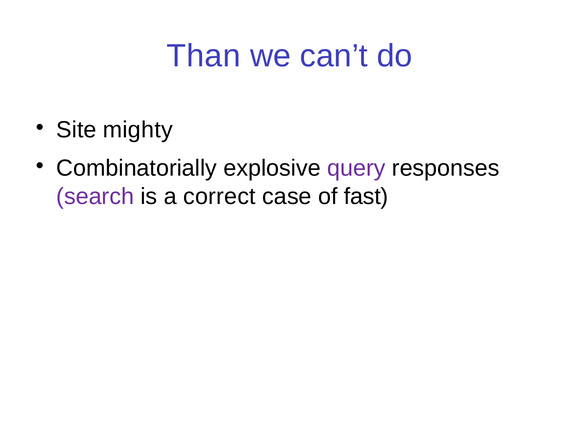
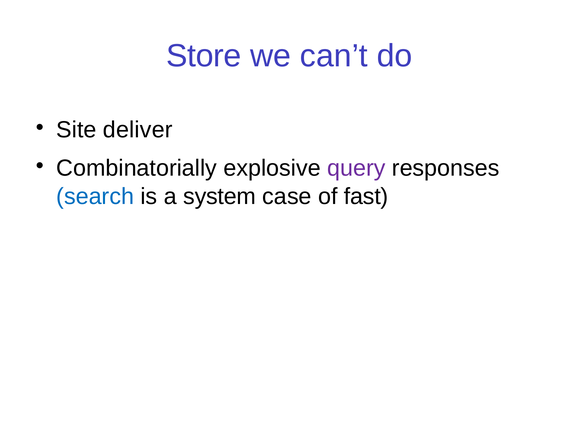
Than: Than -> Store
mighty: mighty -> deliver
search colour: purple -> blue
correct: correct -> system
